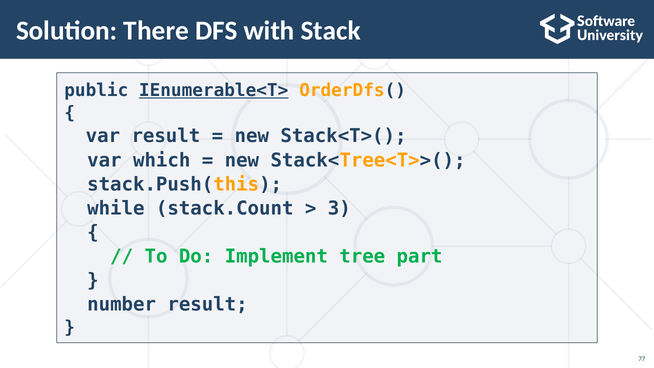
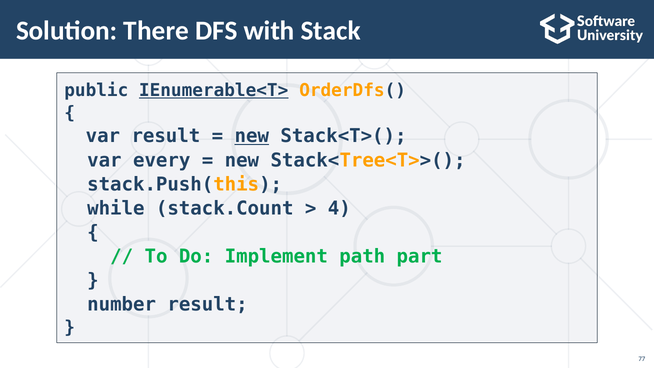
new at (252, 136) underline: none -> present
which: which -> every
3: 3 -> 4
tree: tree -> path
